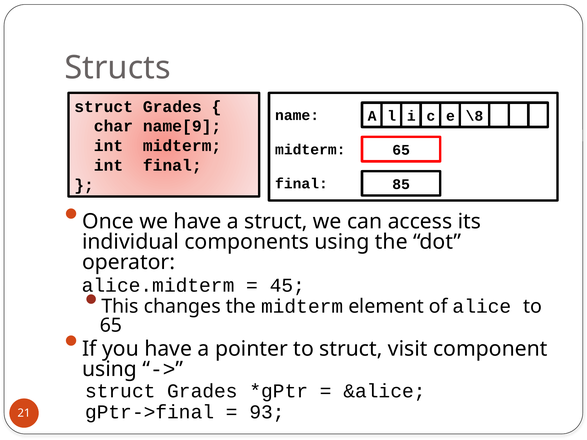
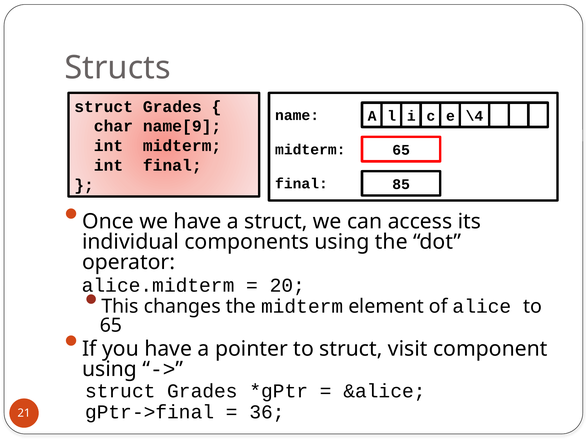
\8: \8 -> \4
45: 45 -> 20
93: 93 -> 36
